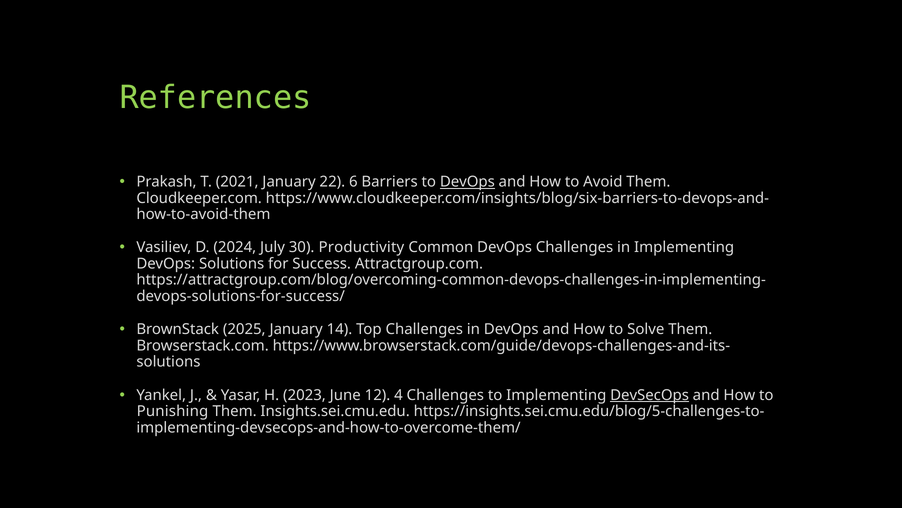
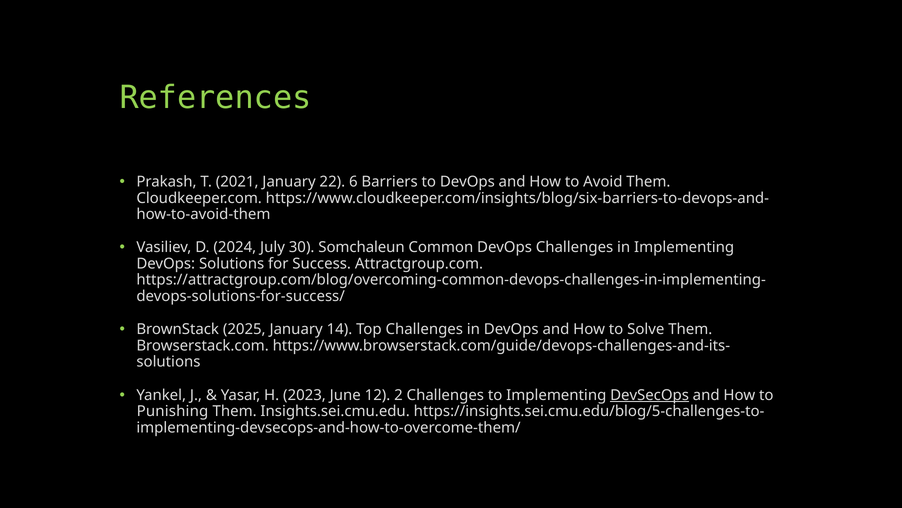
DevOps at (467, 182) underline: present -> none
Productivity: Productivity -> Somchaleun
4: 4 -> 2
